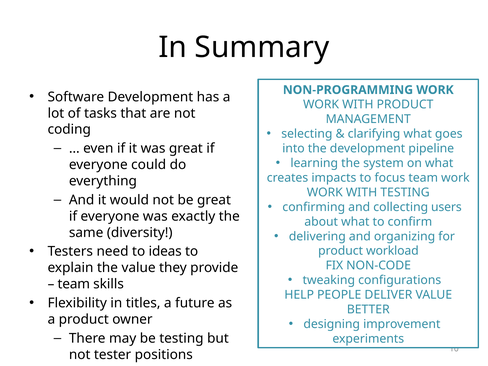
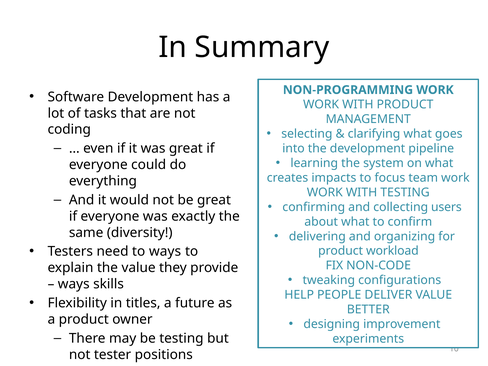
to ideas: ideas -> ways
team at (74, 284): team -> ways
